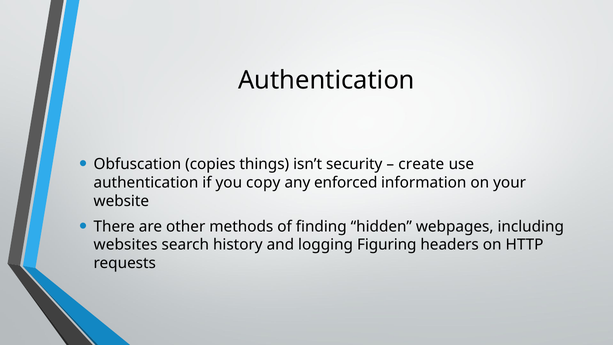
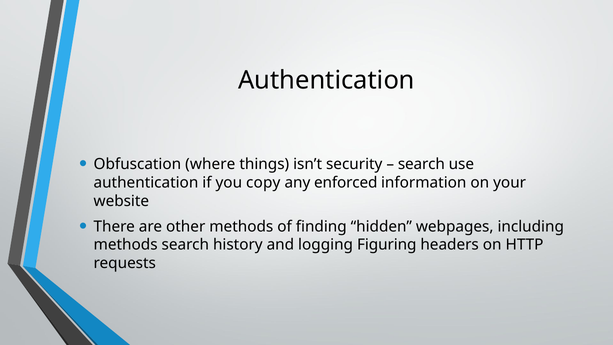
copies: copies -> where
create at (421, 164): create -> search
websites at (126, 245): websites -> methods
